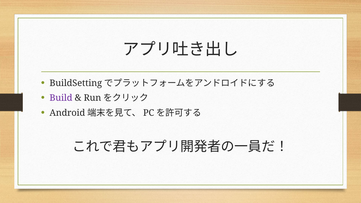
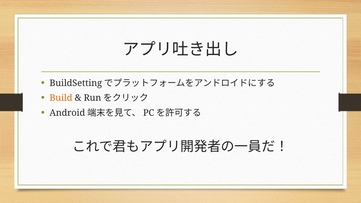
Build colour: purple -> orange
